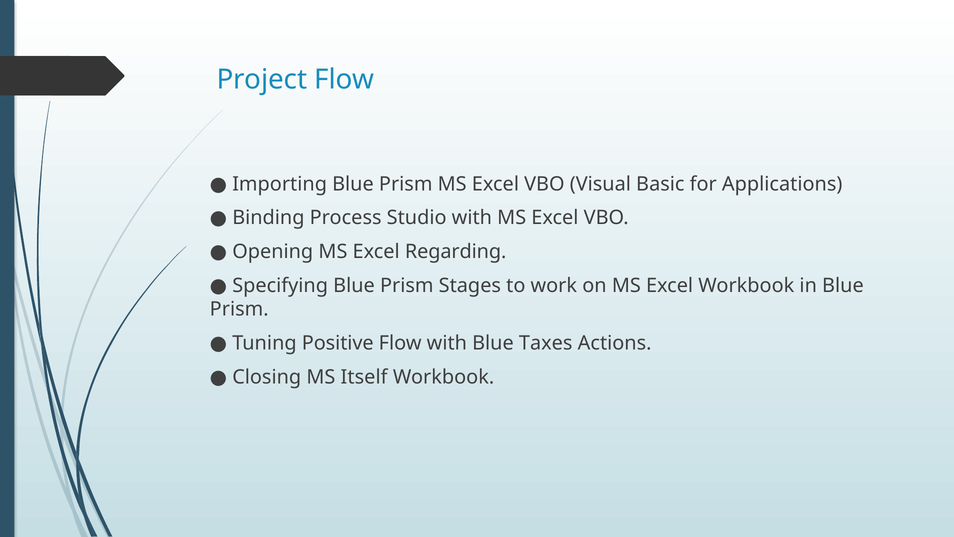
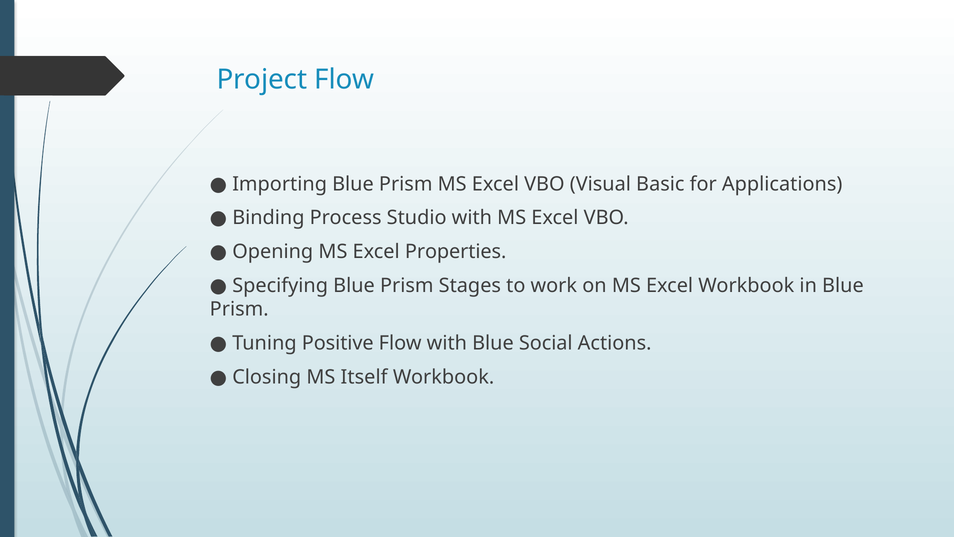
Regarding: Regarding -> Properties
Taxes: Taxes -> Social
